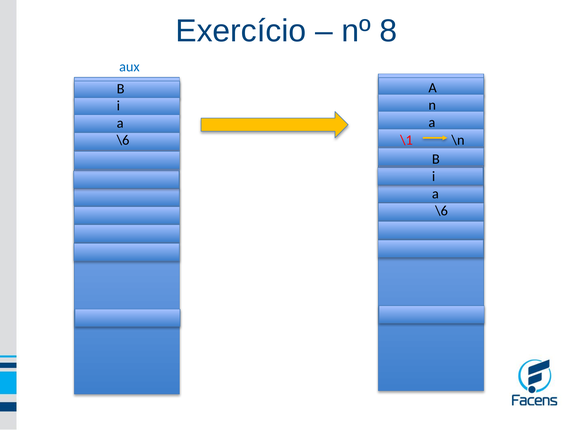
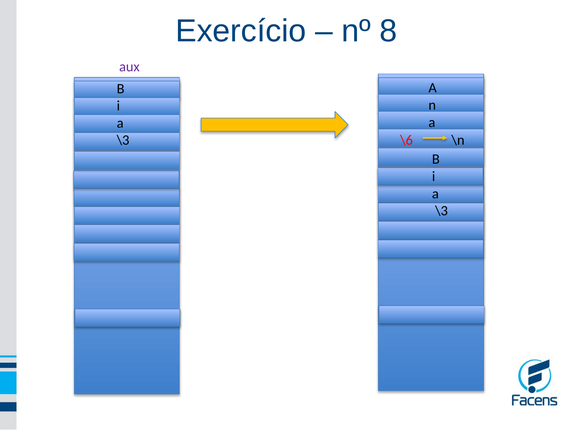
aux colour: blue -> purple
\6 at (123, 140): \6 -> \3
\1: \1 -> \6
\6 at (441, 211): \6 -> \3
